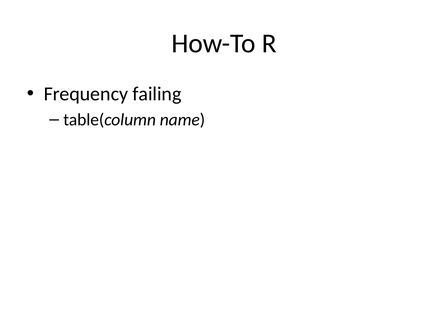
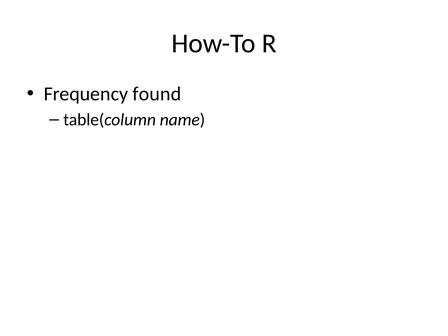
failing: failing -> found
